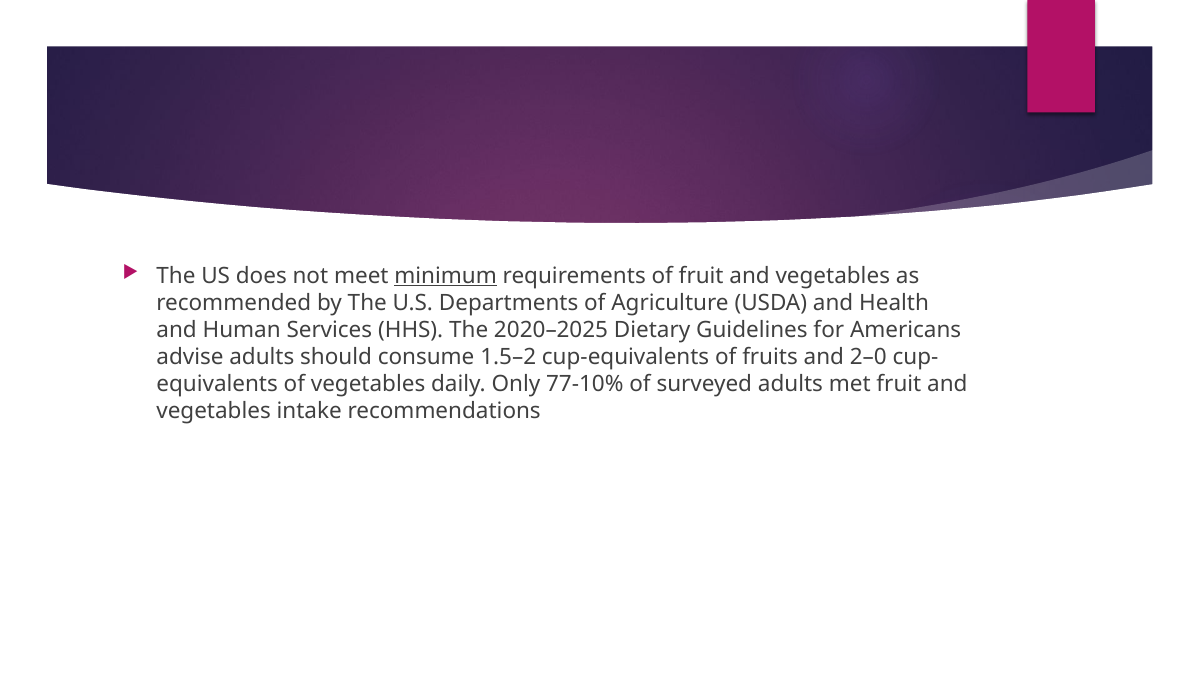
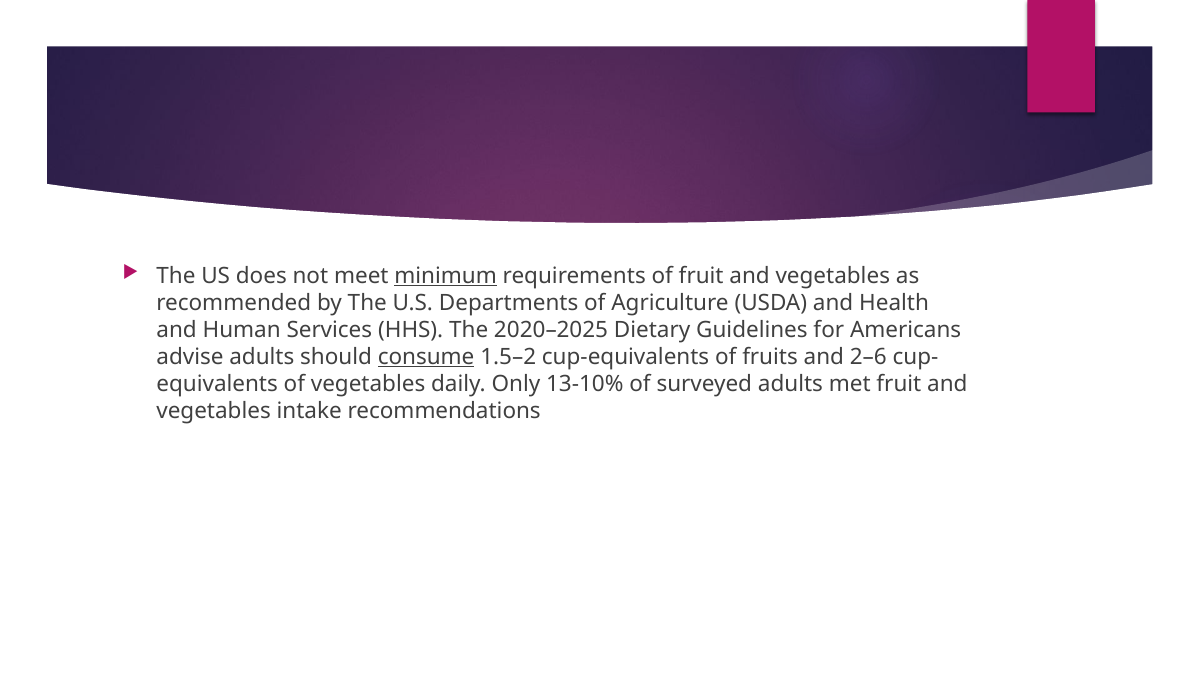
consume underline: none -> present
2–0: 2–0 -> 2–6
77-10%: 77-10% -> 13-10%
